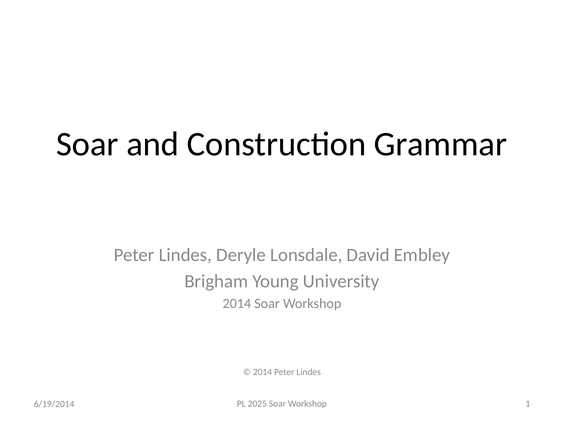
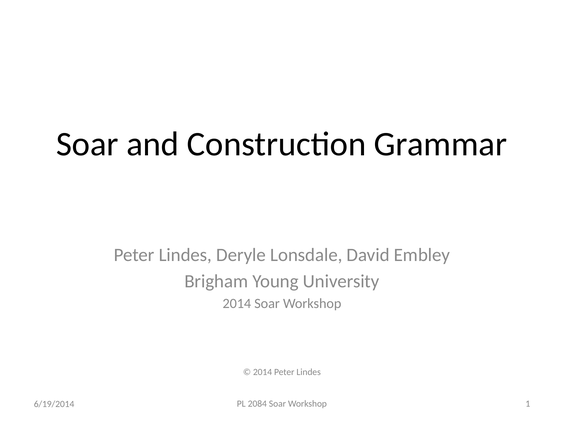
2025: 2025 -> 2084
